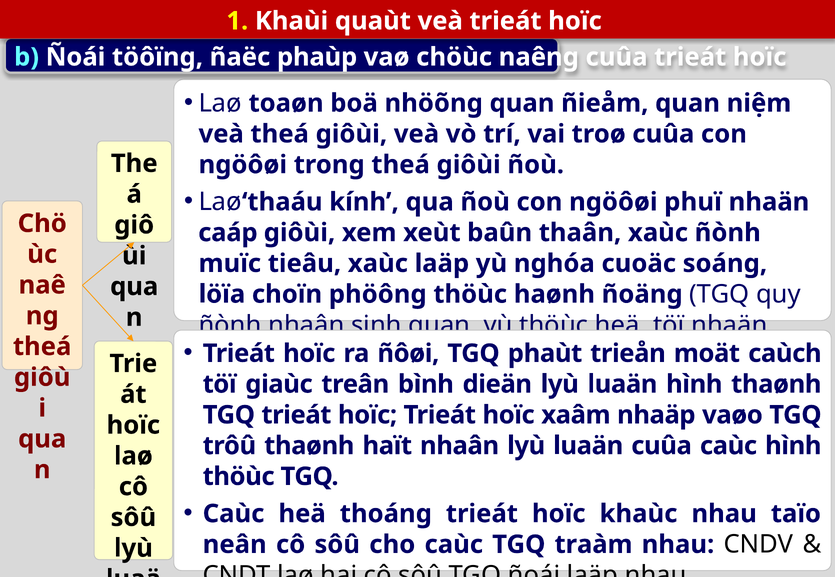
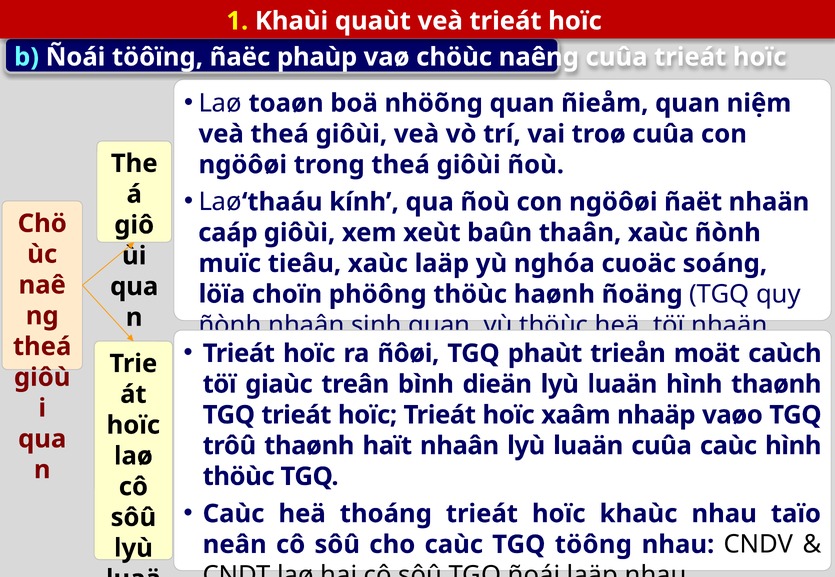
phuï: phuï -> ñaët
traàm: traàm -> töông
